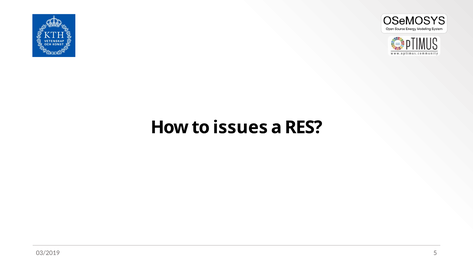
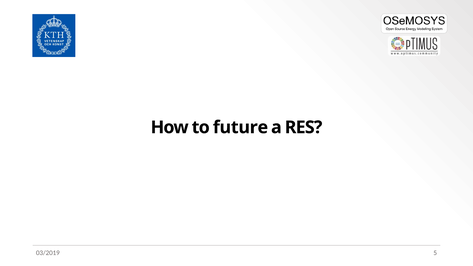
issues: issues -> future
